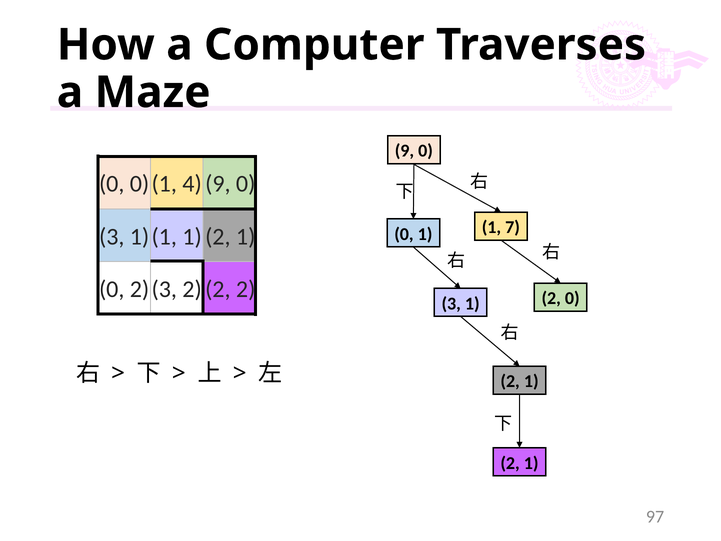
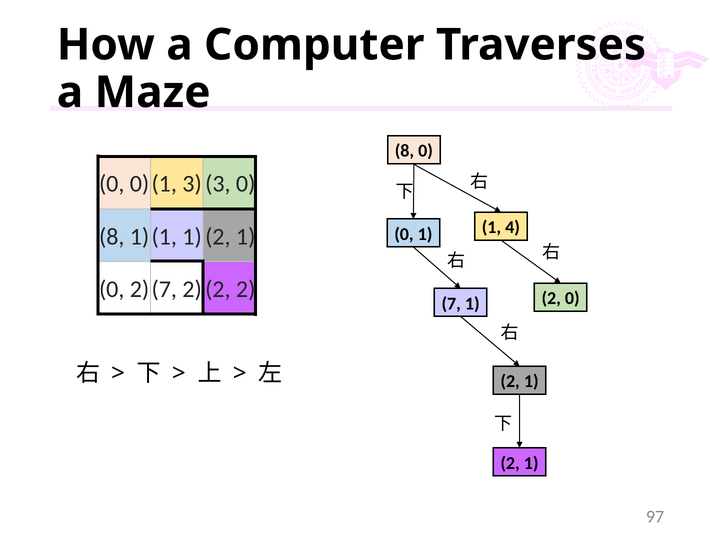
9 at (404, 151): 9 -> 8
1 4: 4 -> 3
9 at (218, 184): 9 -> 3
7: 7 -> 4
3 at (112, 237): 3 -> 8
3 at (164, 289): 3 -> 7
3 at (451, 304): 3 -> 7
